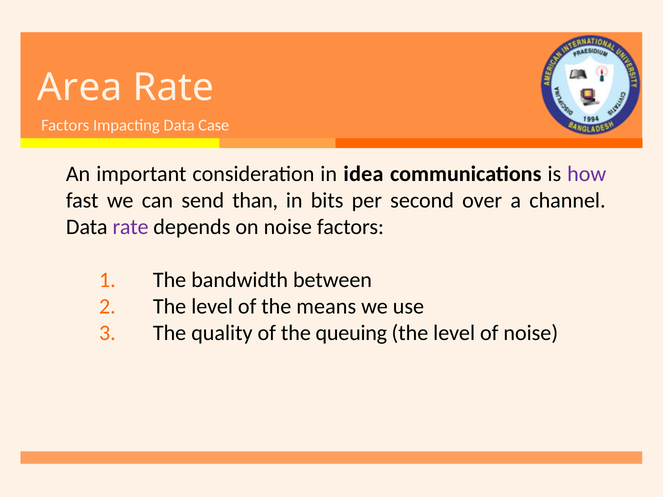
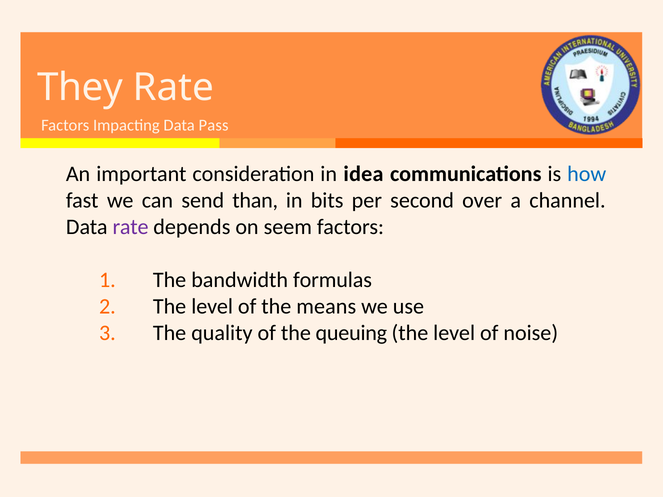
Area: Area -> They
Case: Case -> Pass
how colour: purple -> blue
on noise: noise -> seem
between: between -> formulas
